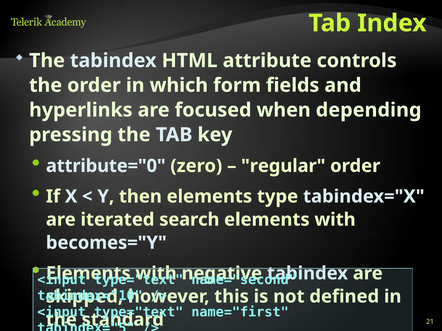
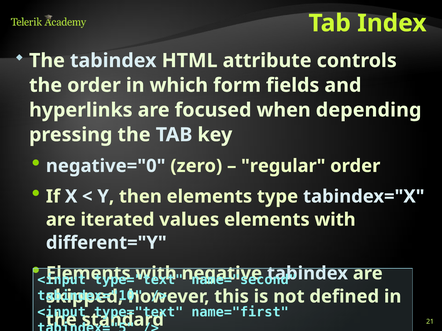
attribute="0: attribute="0 -> negative="0
search: search -> values
becomes="Y: becomes="Y -> different="Y
